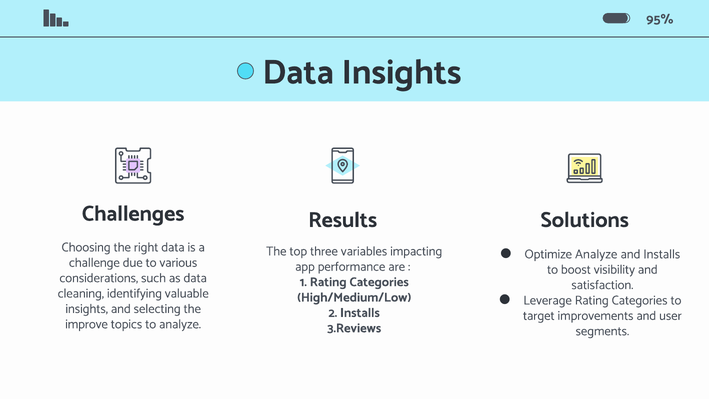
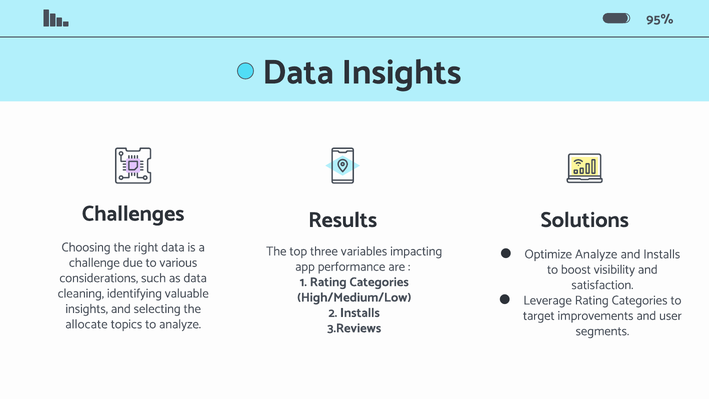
improve: improve -> allocate
